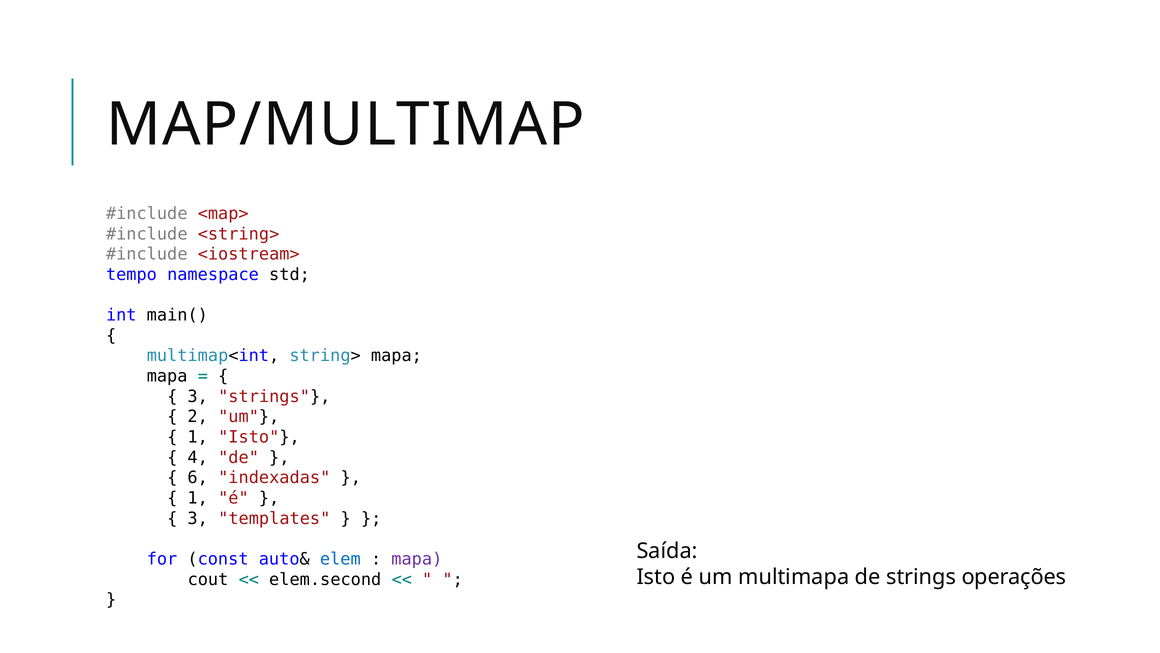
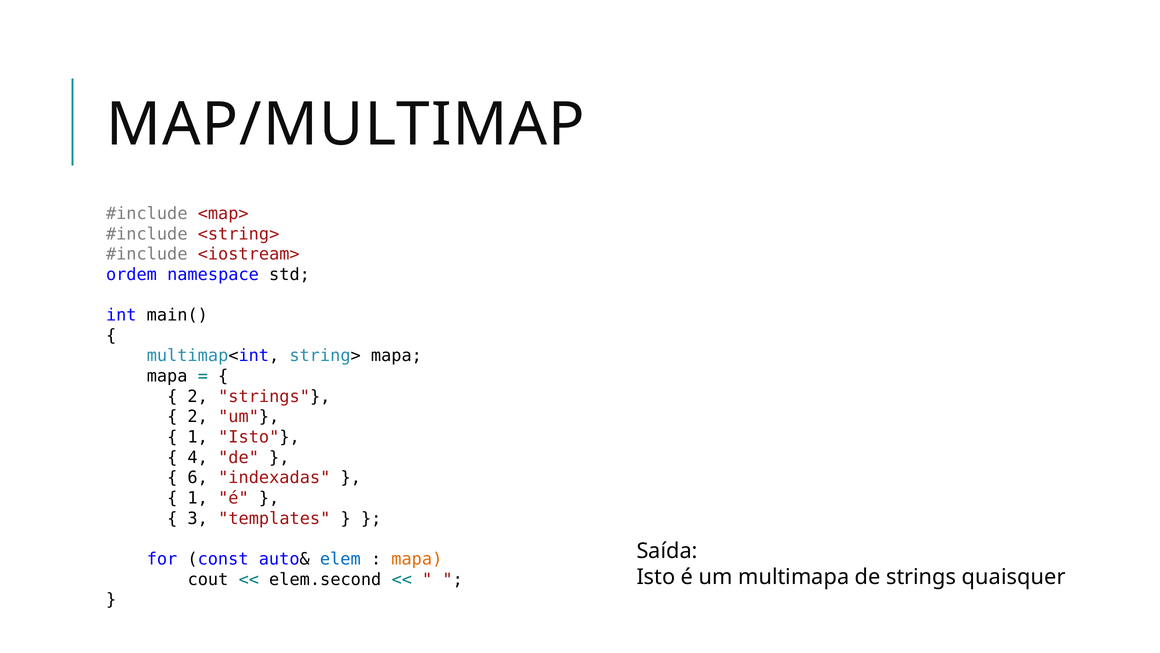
tempo: tempo -> ordem
3 at (198, 396): 3 -> 2
mapa at (417, 559) colour: purple -> orange
operações: operações -> quaisquer
